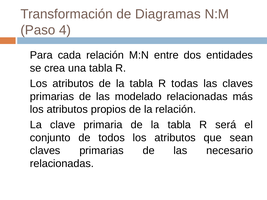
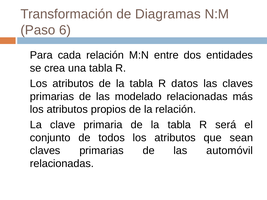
4: 4 -> 6
todas: todas -> datos
necesario: necesario -> automóvil
